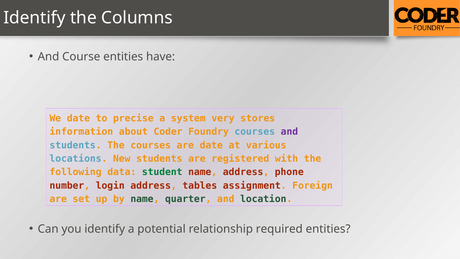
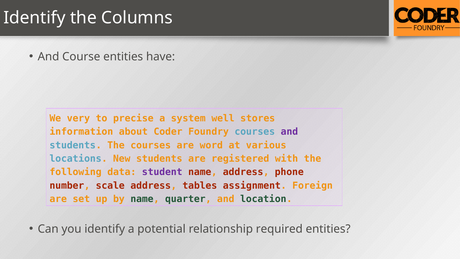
We date: date -> very
very: very -> well
are date: date -> word
student colour: green -> purple
login: login -> scale
